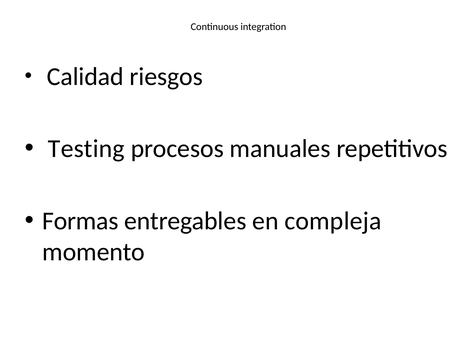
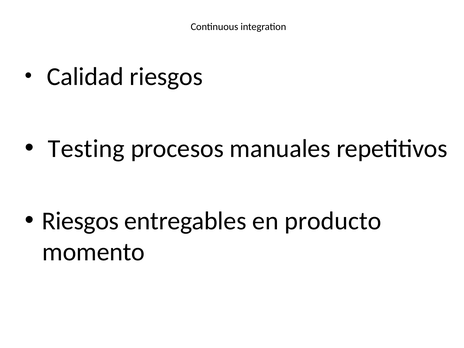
Formas at (80, 221): Formas -> Riesgos
compleja: compleja -> producto
